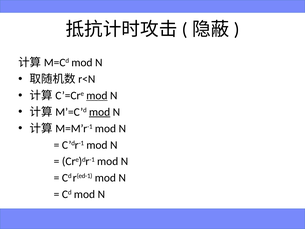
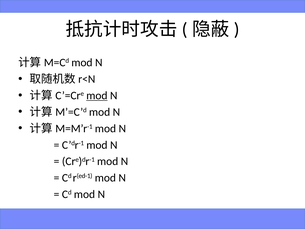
mod at (100, 112) underline: present -> none
